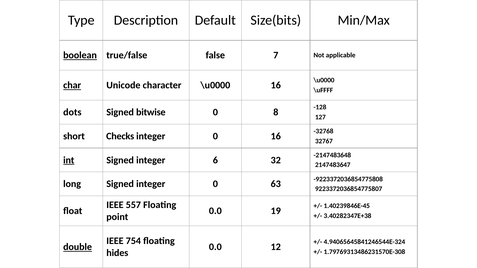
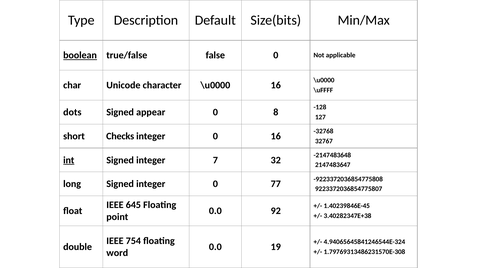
false 7: 7 -> 0
char underline: present -> none
bitwise: bitwise -> appear
6: 6 -> 7
63: 63 -> 77
557: 557 -> 645
19: 19 -> 92
double underline: present -> none
12: 12 -> 19
hides: hides -> word
